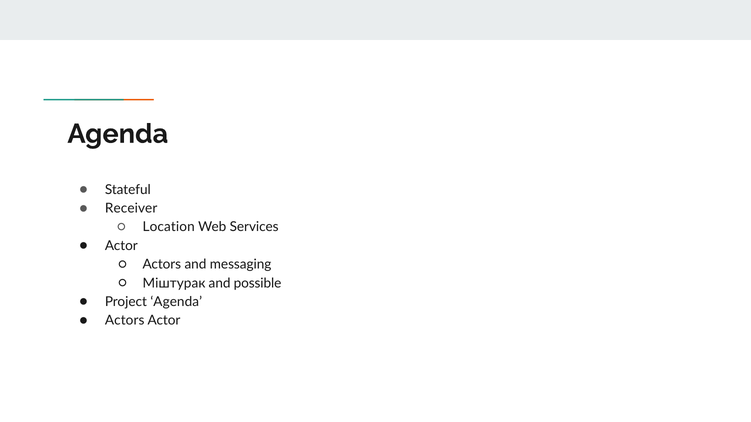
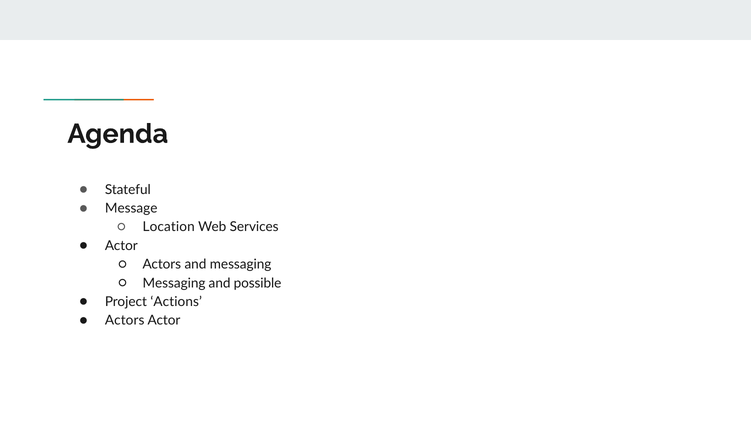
Receiver: Receiver -> Message
Міштурак at (174, 283): Міштурак -> Messaging
Project Agenda: Agenda -> Actions
